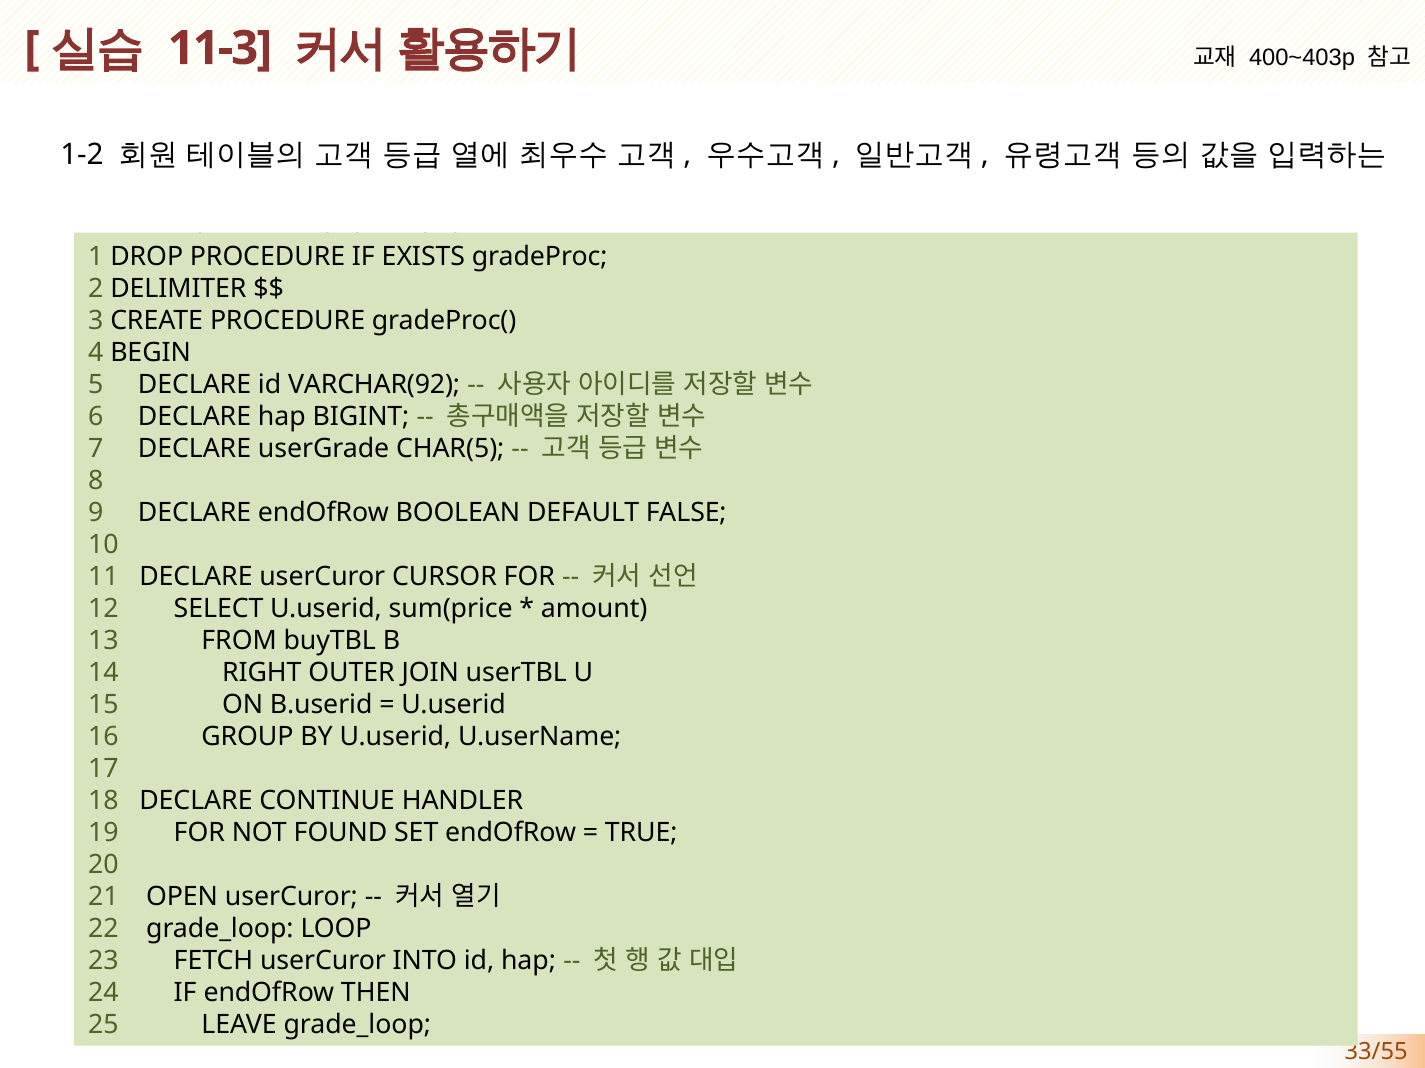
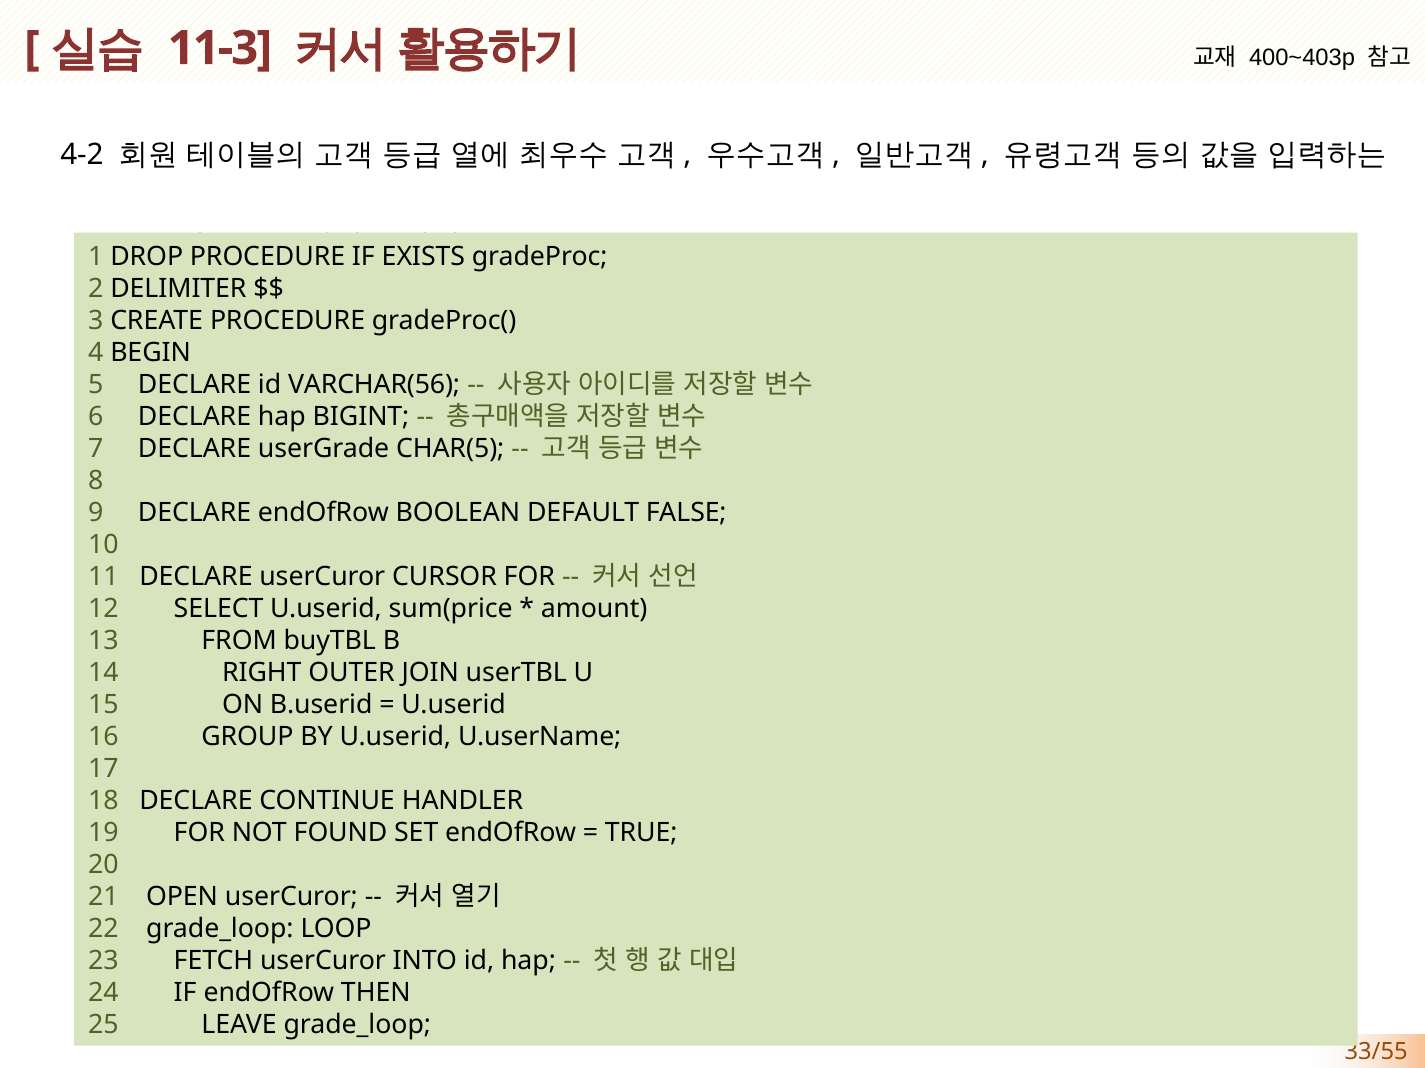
1-2: 1-2 -> 4-2
VARCHAR(92: VARCHAR(92 -> VARCHAR(56
